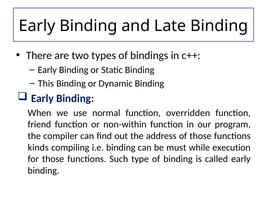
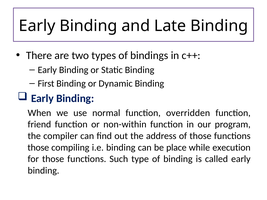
This: This -> First
kinds at (38, 148): kinds -> those
must: must -> place
